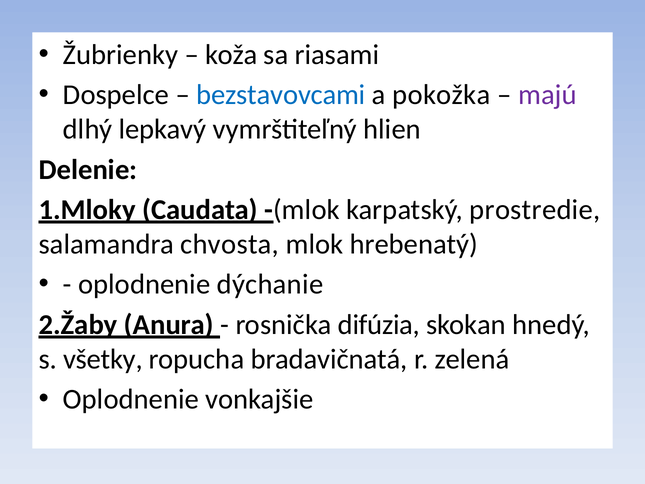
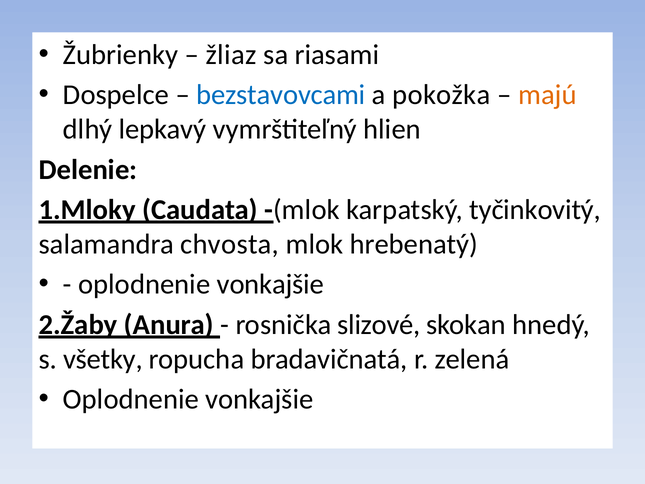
koža: koža -> žliaz
majú colour: purple -> orange
prostredie: prostredie -> tyčinkovitý
dýchanie at (270, 284): dýchanie -> vonkajšie
difúzia: difúzia -> slizové
